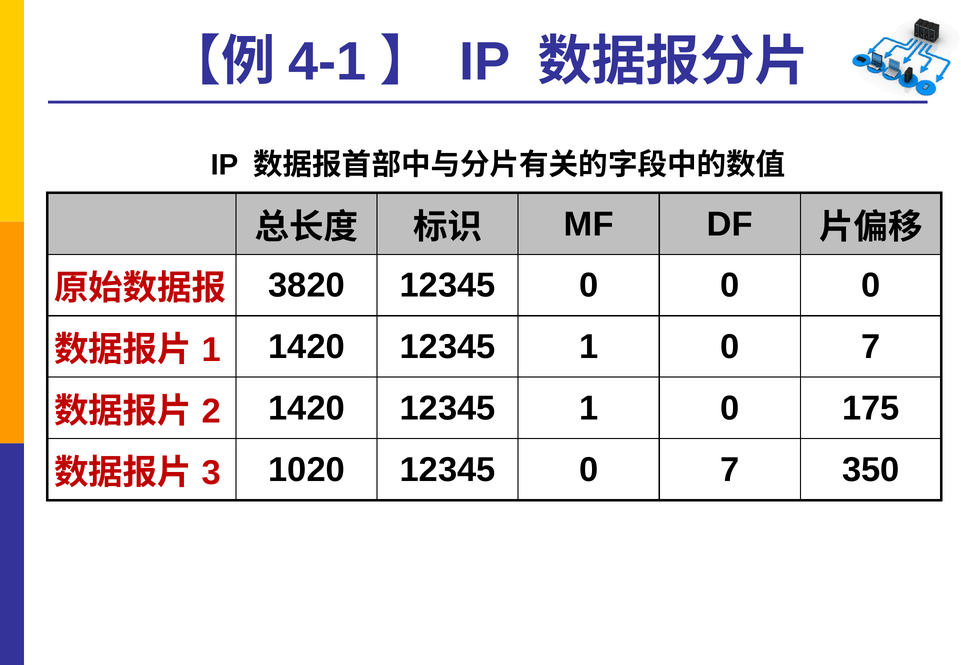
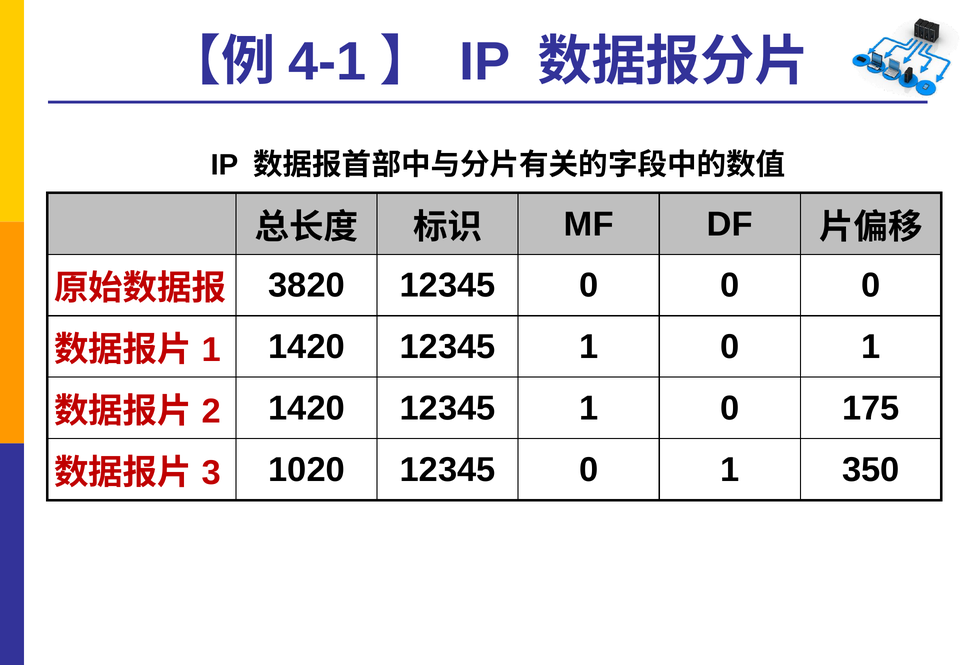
1 0 7: 7 -> 1
12345 0 7: 7 -> 1
